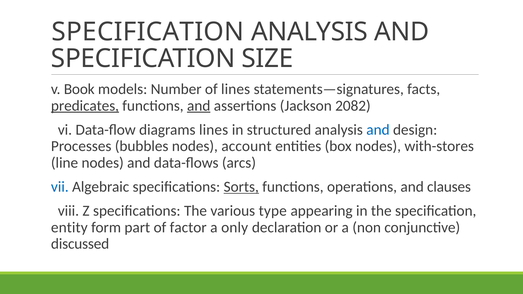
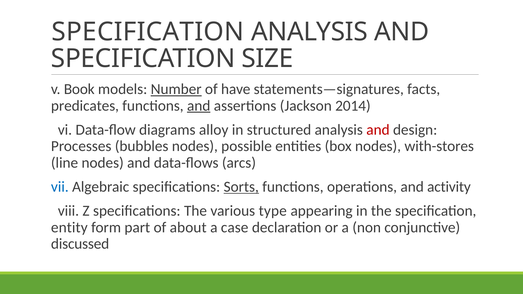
Number underline: none -> present
of lines: lines -> have
predicates underline: present -> none
2082: 2082 -> 2014
diagrams lines: lines -> alloy
and at (378, 130) colour: blue -> red
account: account -> possible
clauses: clauses -> activity
factor: factor -> about
only: only -> case
